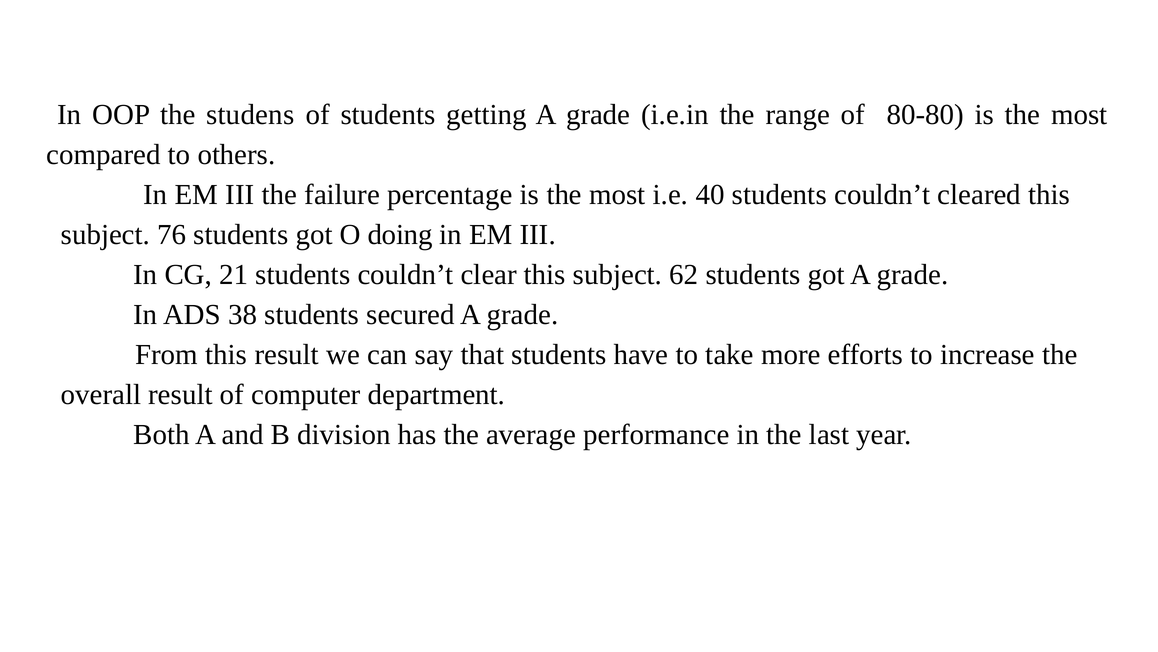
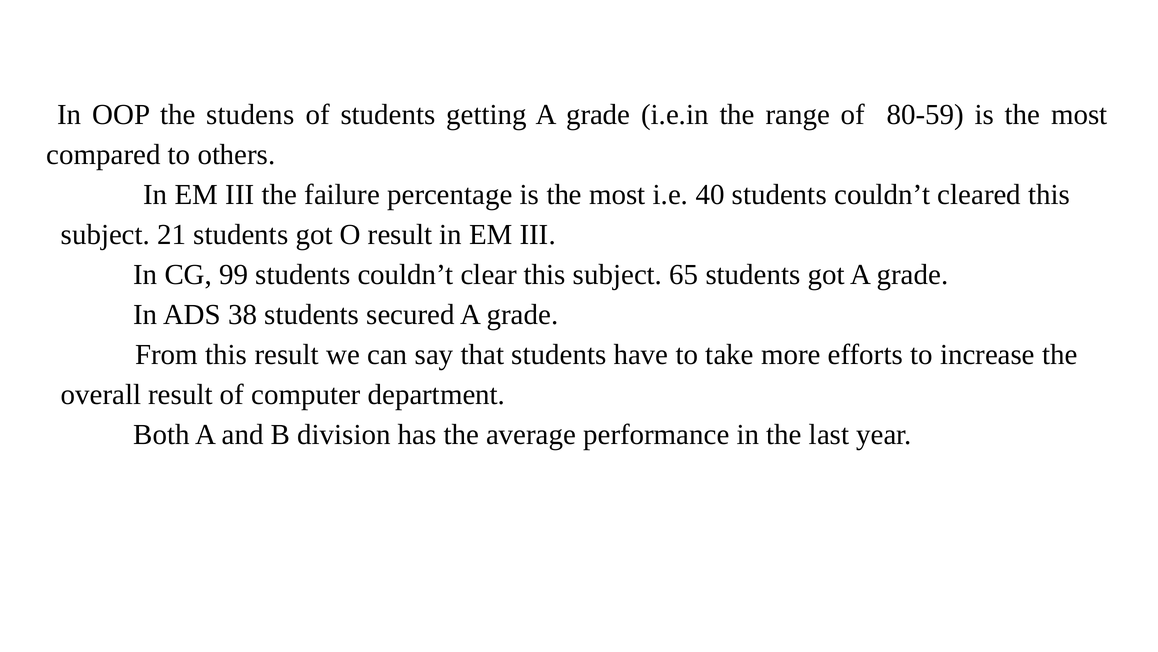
80-80: 80-80 -> 80-59
76: 76 -> 21
O doing: doing -> result
21: 21 -> 99
62: 62 -> 65
